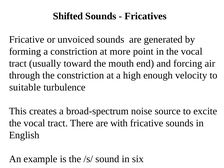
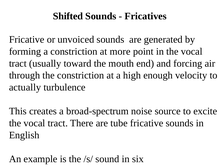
suitable: suitable -> actually
with: with -> tube
